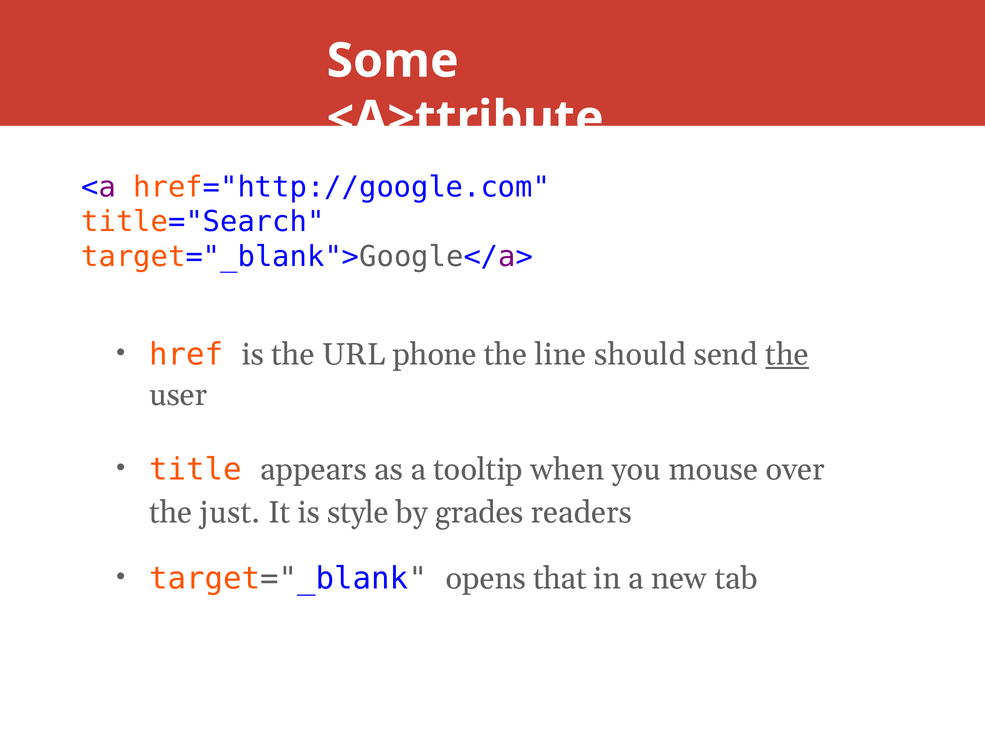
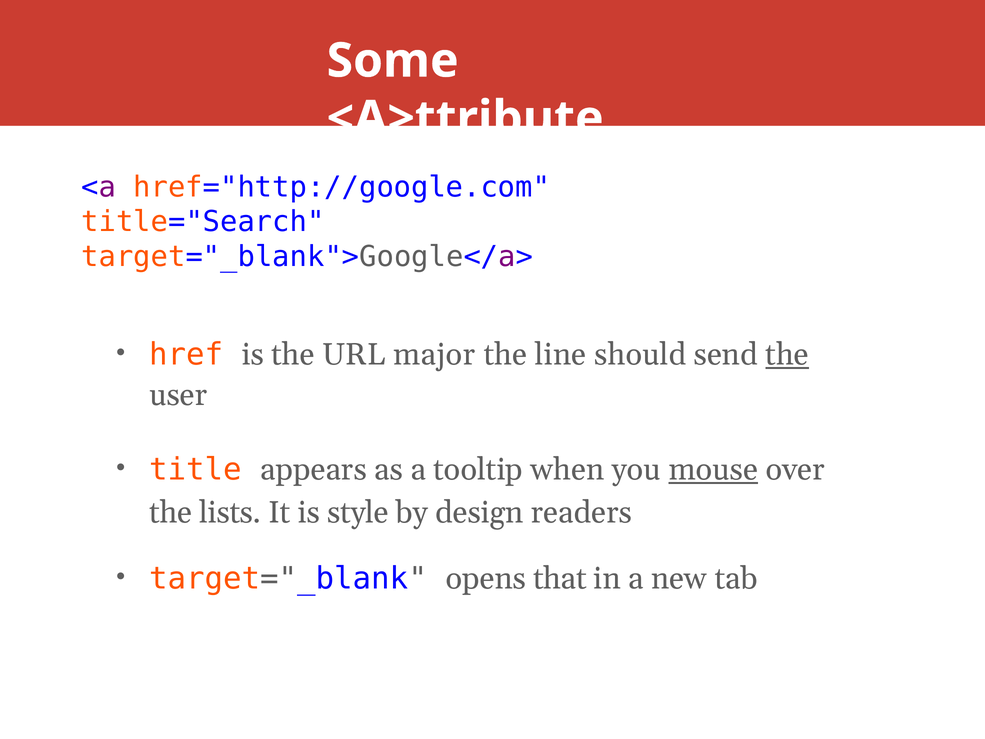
phone: phone -> major
mouse underline: none -> present
just: just -> lists
grades: grades -> design
